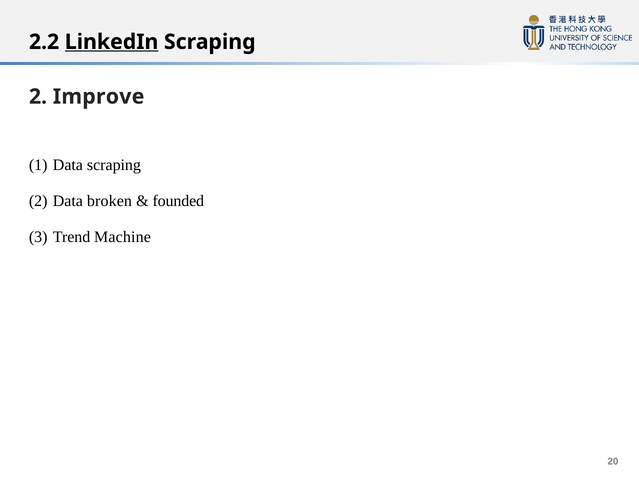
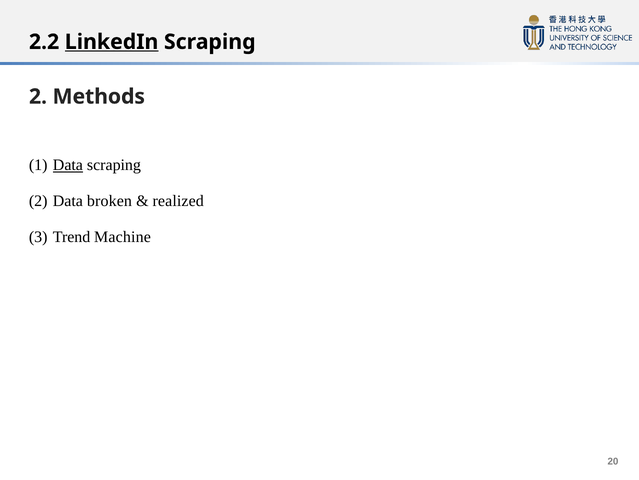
Improve: Improve -> Methods
Data at (68, 165) underline: none -> present
founded: founded -> realized
